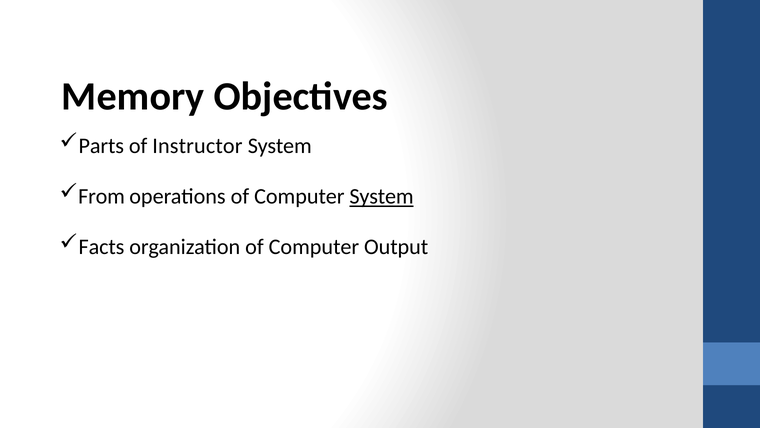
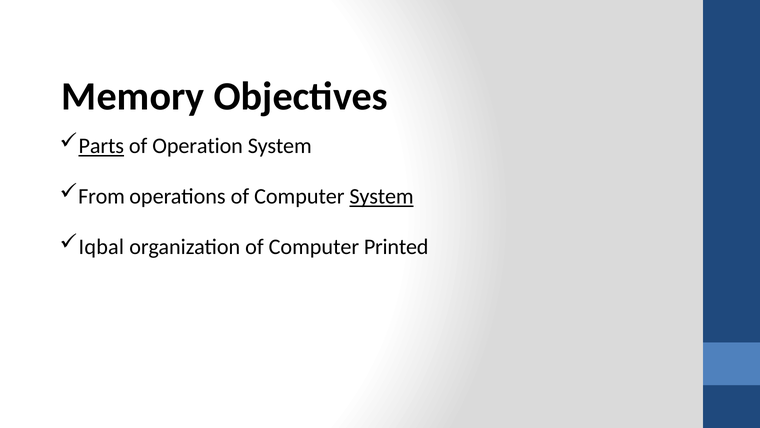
Parts underline: none -> present
Instructor: Instructor -> Operation
Facts: Facts -> Iqbal
Output: Output -> Printed
